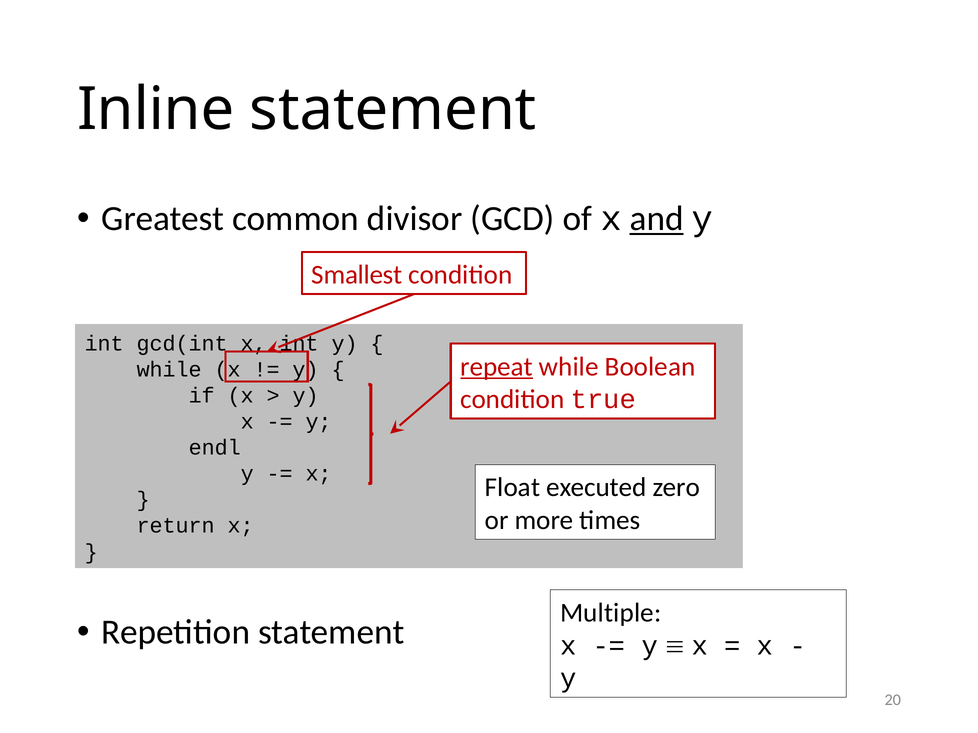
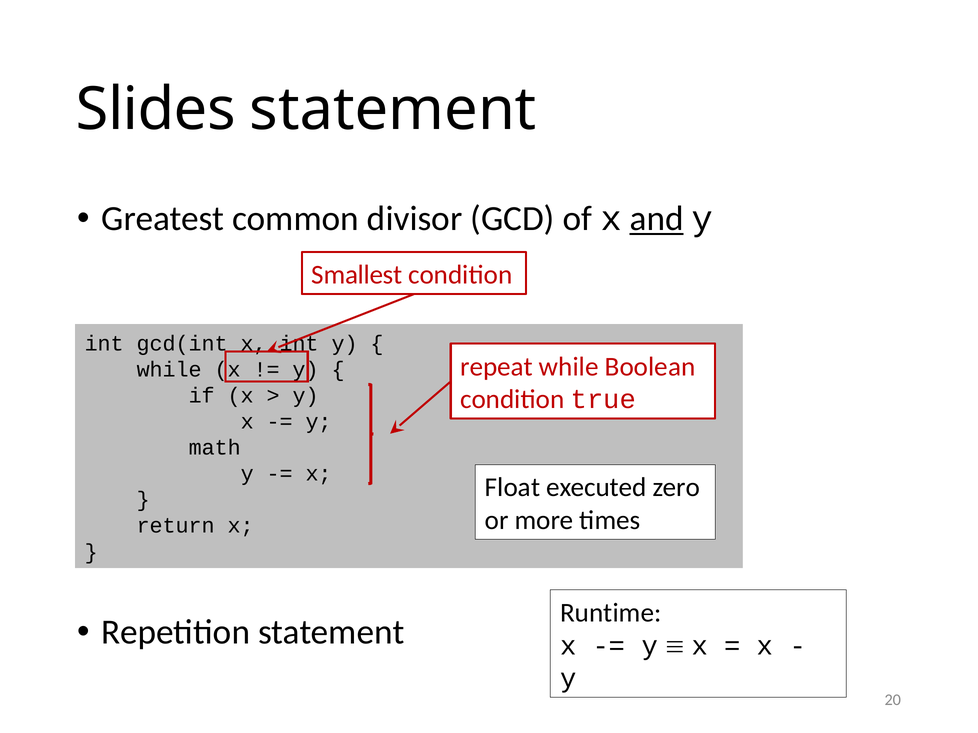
Inline: Inline -> Slides
repeat underline: present -> none
endl: endl -> math
Multiple: Multiple -> Runtime
